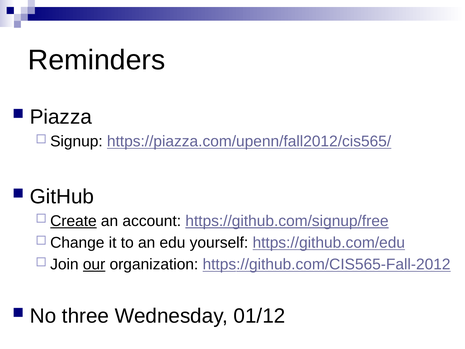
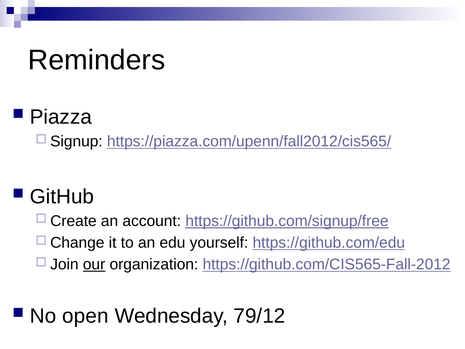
Create underline: present -> none
three: three -> open
01/12: 01/12 -> 79/12
